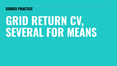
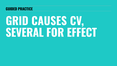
RETURN: RETURN -> CAUSES
MEANS: MEANS -> EFFECT
